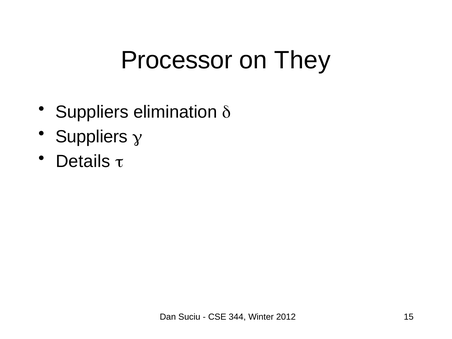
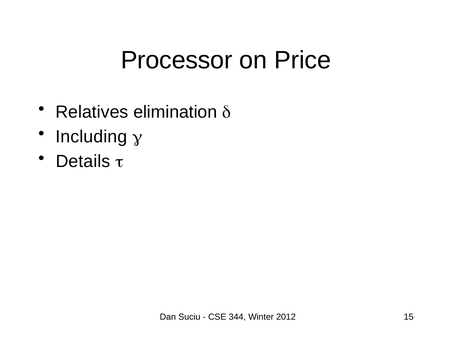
They: They -> Price
Suppliers at (92, 112): Suppliers -> Relatives
Suppliers at (92, 137): Suppliers -> Including
